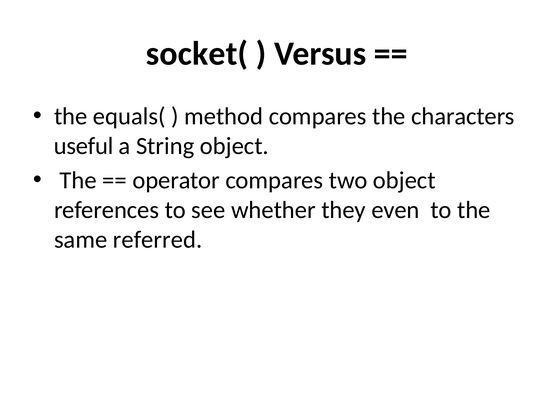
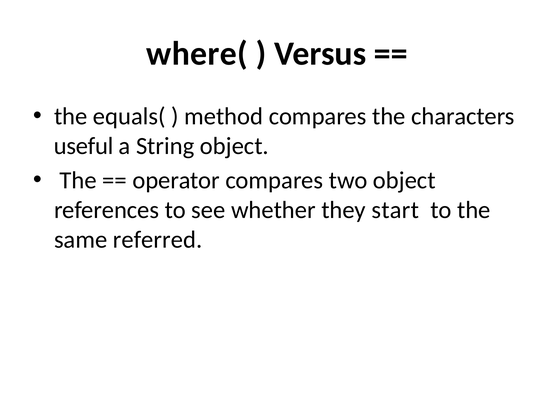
socket(: socket( -> where(
even: even -> start
